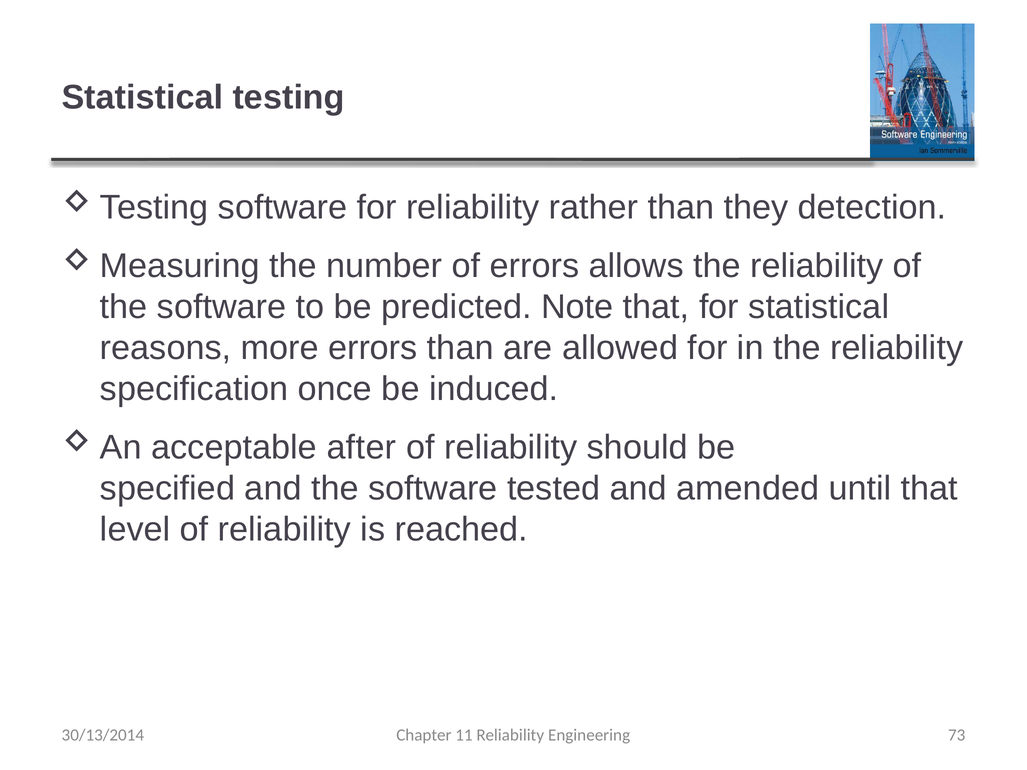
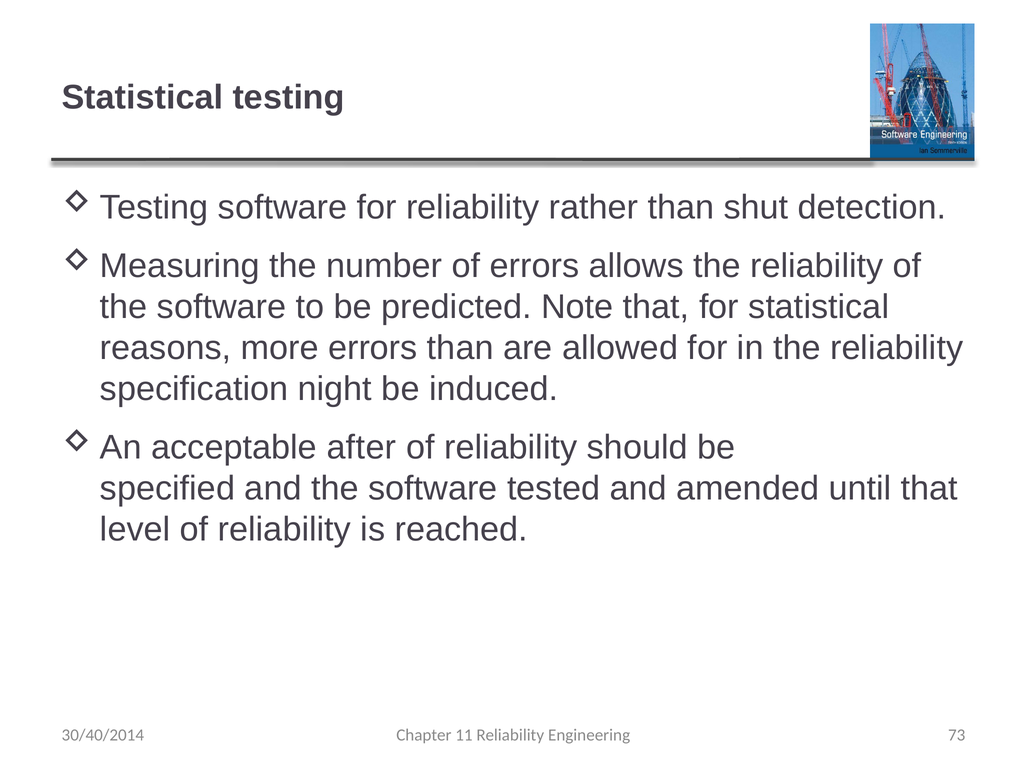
they: they -> shut
once: once -> night
30/13/2014: 30/13/2014 -> 30/40/2014
